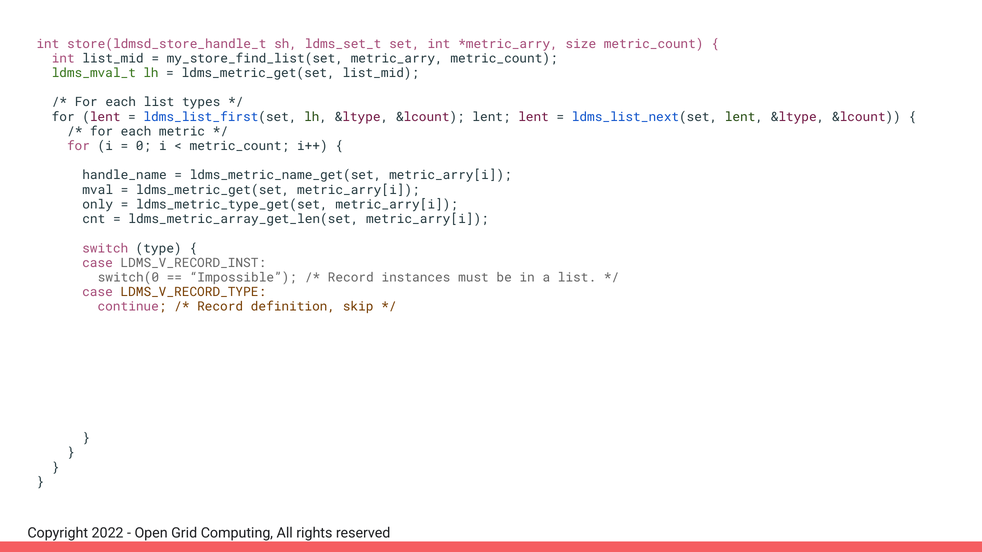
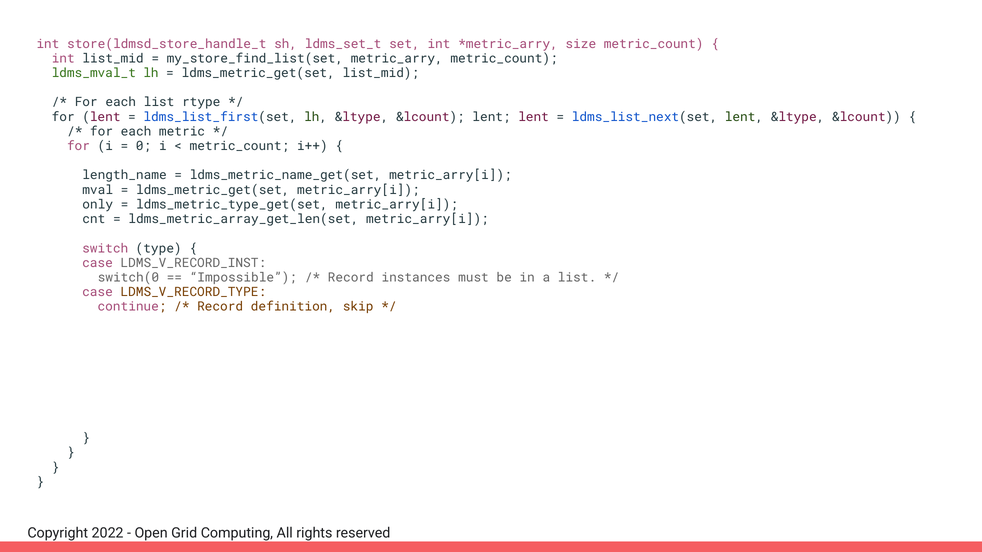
types: types -> rtype
handle_name: handle_name -> length_name
